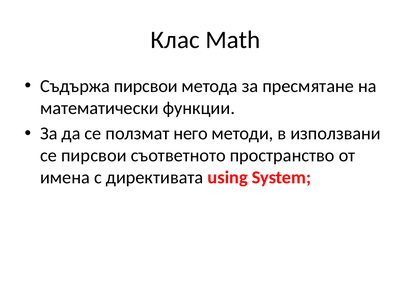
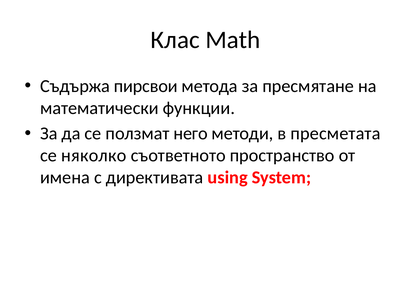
използвани: използвани -> пресметата
се пирсвои: пирсвои -> няколко
